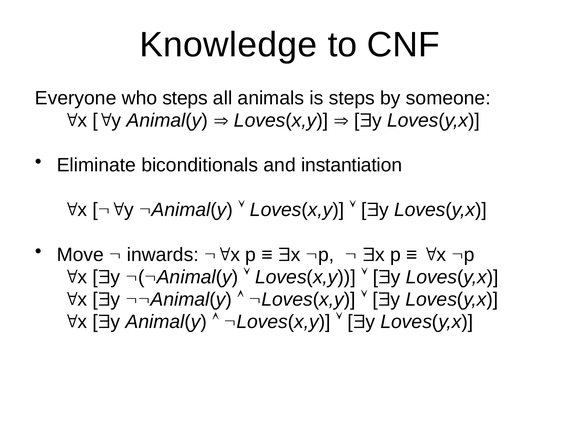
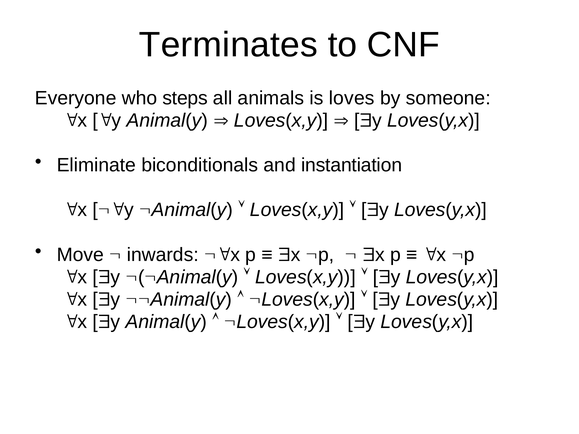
Knowledge: Knowledge -> Terminates
is steps: steps -> loves
